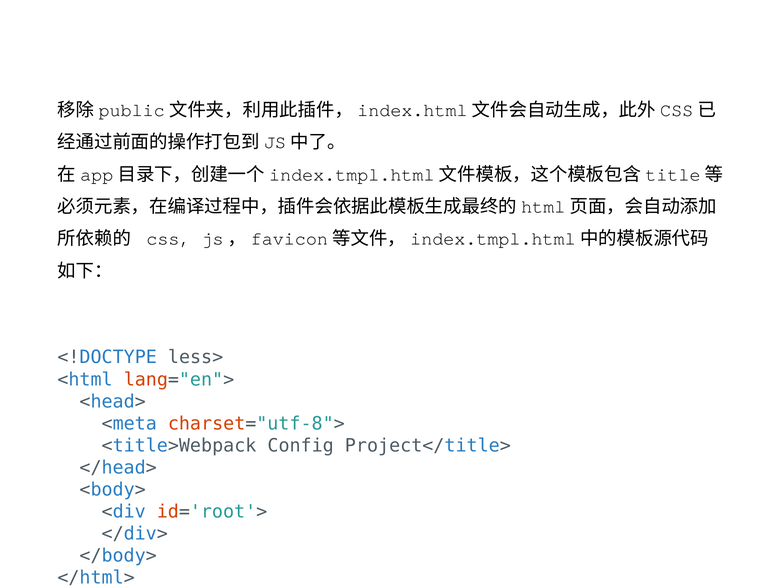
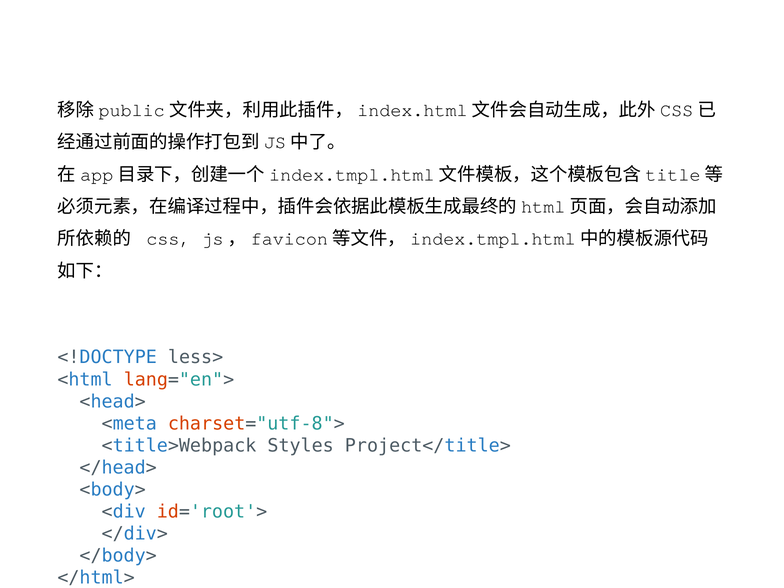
Config: Config -> Styles
